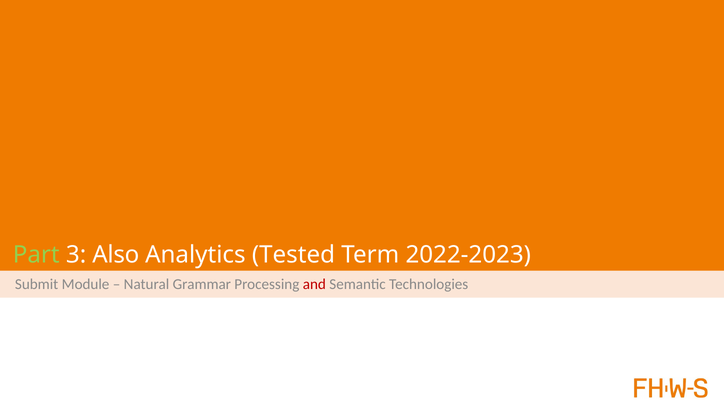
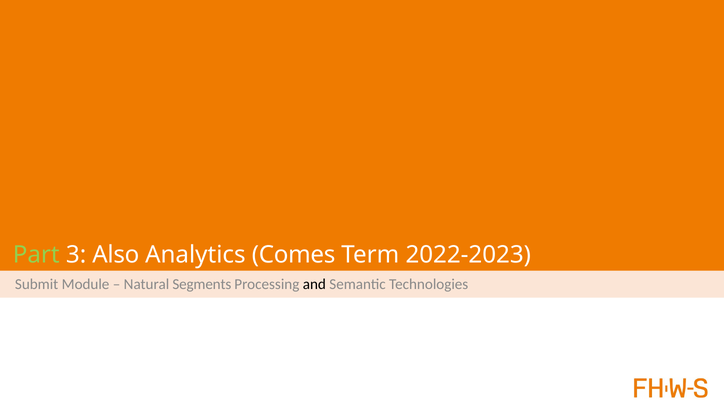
Tested: Tested -> Comes
Grammar: Grammar -> Segments
and colour: red -> black
